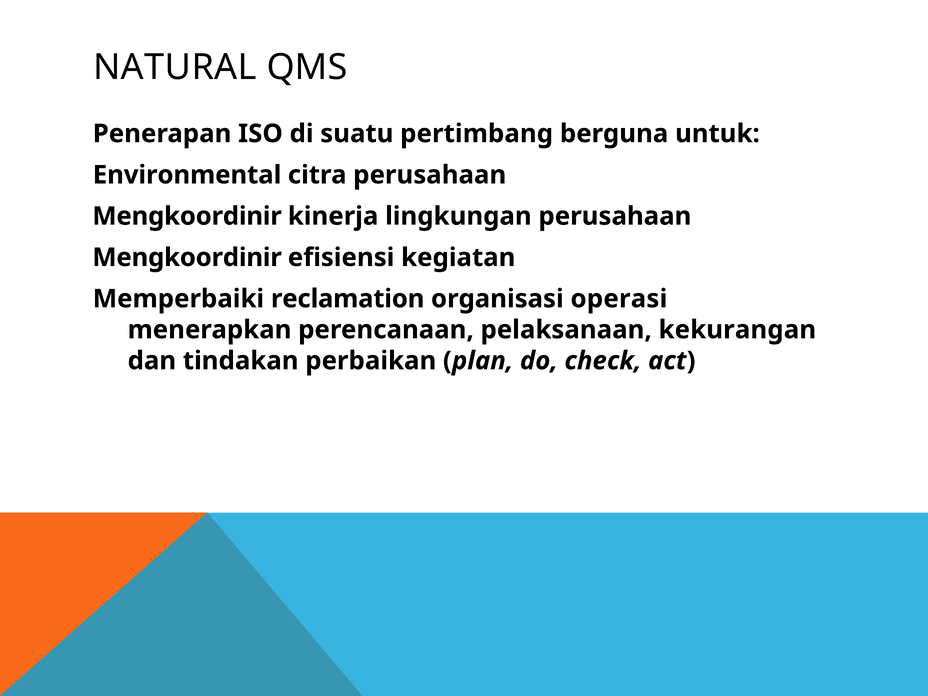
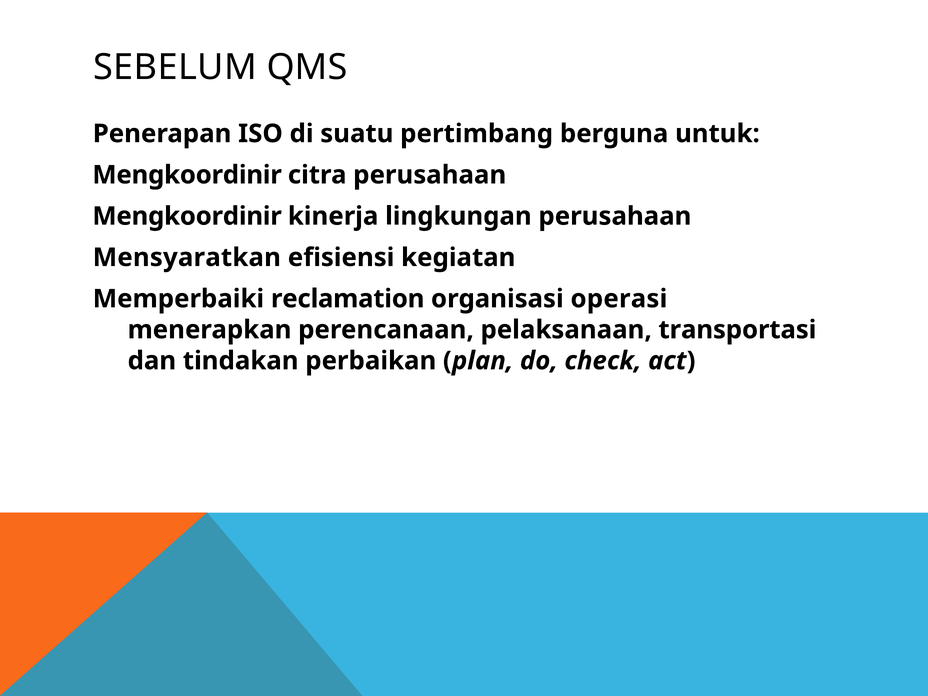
NATURAL: NATURAL -> SEBELUM
Environmental at (187, 175): Environmental -> Mengkoordinir
Mengkoordinir at (187, 258): Mengkoordinir -> Mensyaratkan
kekurangan: kekurangan -> transportasi
